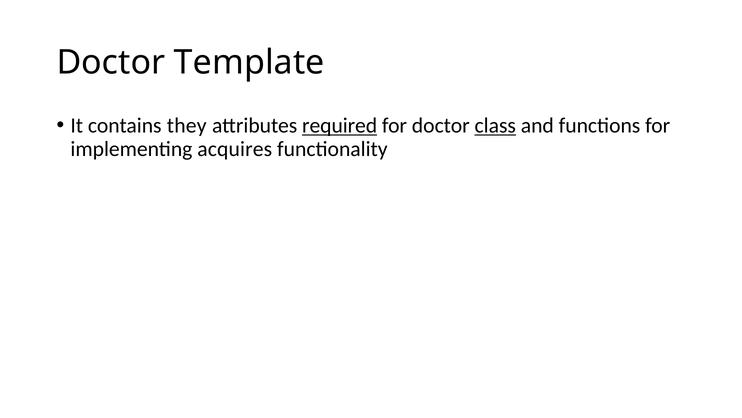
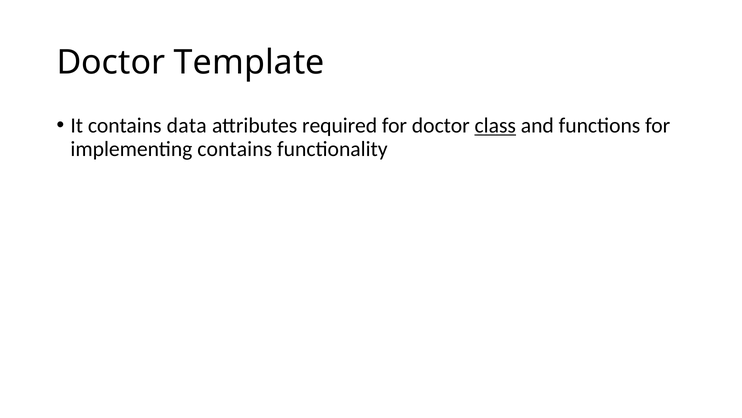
they: they -> data
required underline: present -> none
implementing acquires: acquires -> contains
